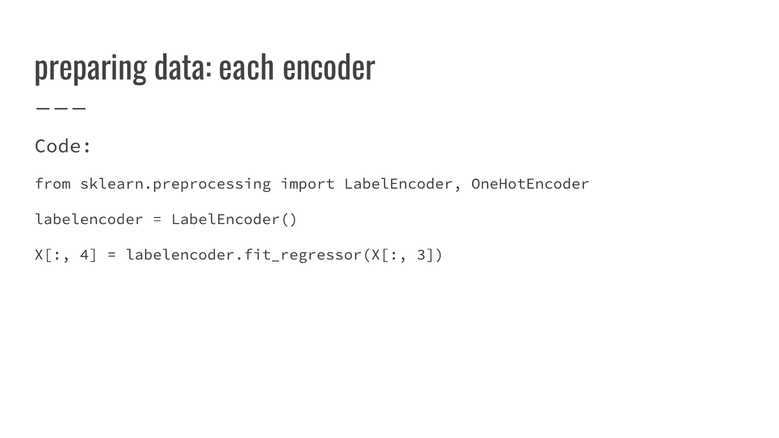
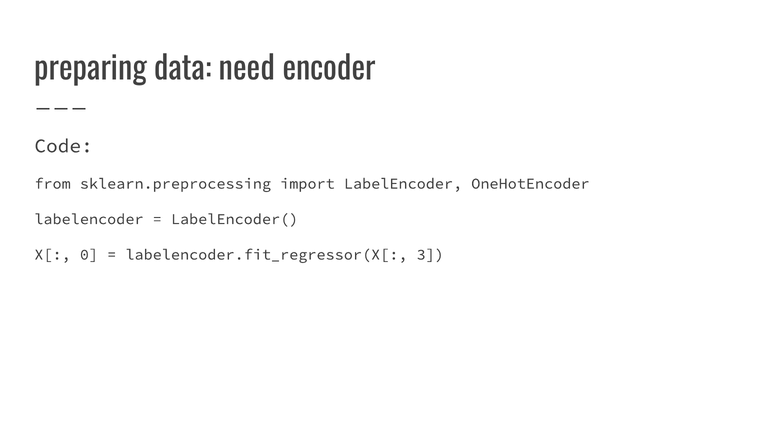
each: each -> need
4: 4 -> 0
